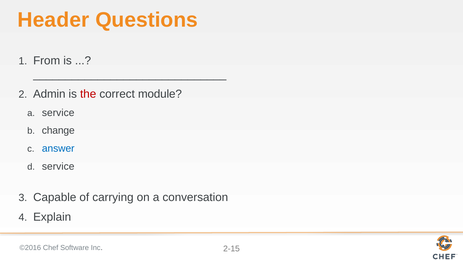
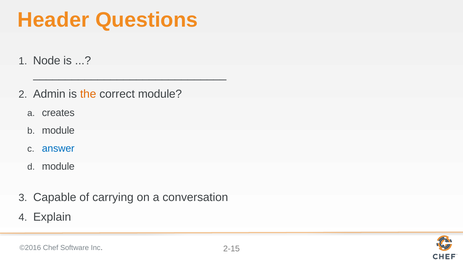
From: From -> Node
the colour: red -> orange
a service: service -> creates
change at (58, 131): change -> module
service at (58, 167): service -> module
